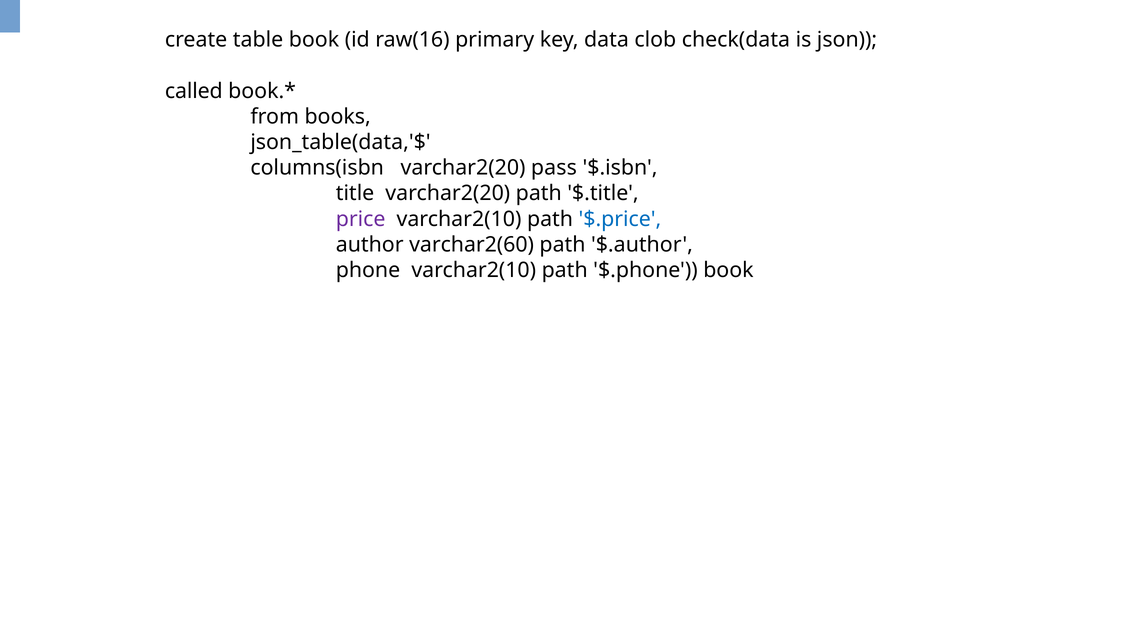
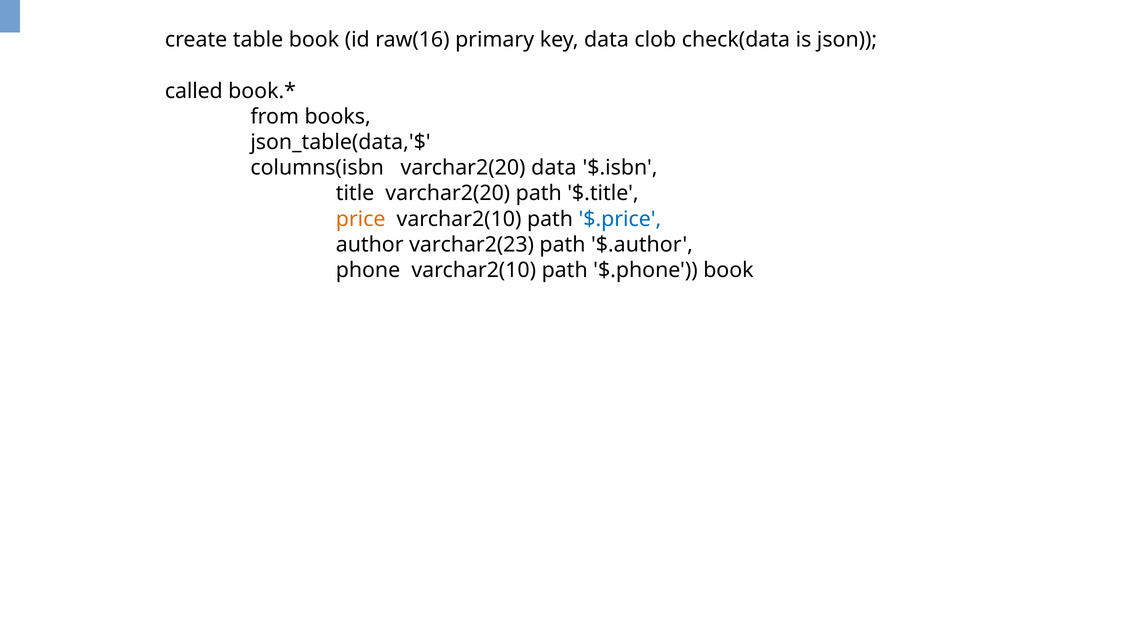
varchar2(20 pass: pass -> data
price colour: purple -> orange
varchar2(60: varchar2(60 -> varchar2(23
